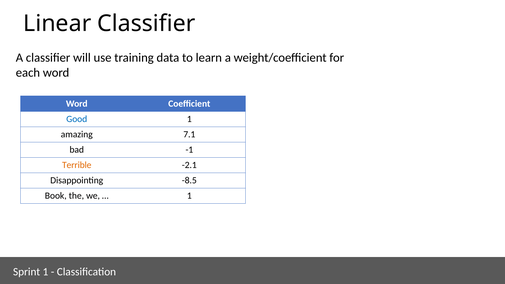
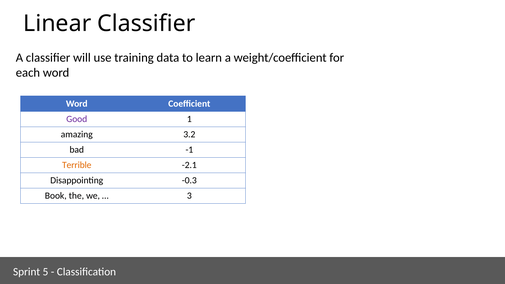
Good colour: blue -> purple
7.1: 7.1 -> 3.2
-8.5: -8.5 -> -0.3
1 at (189, 196): 1 -> 3
Sprint 1: 1 -> 5
